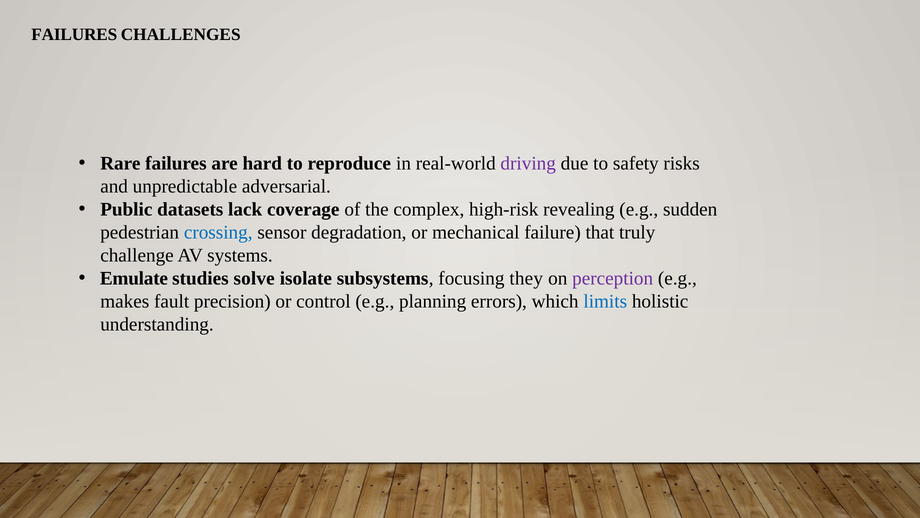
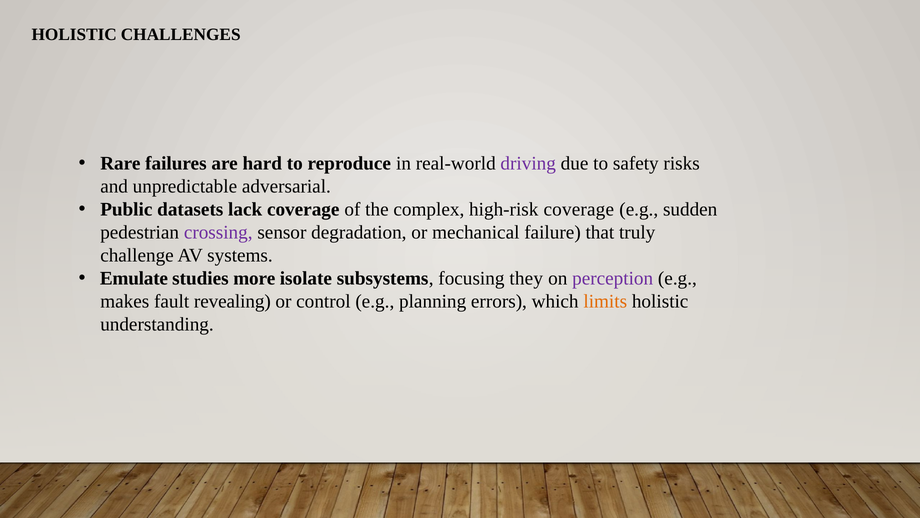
FAILURES at (74, 35): FAILURES -> HOLISTIC
high-risk revealing: revealing -> coverage
crossing colour: blue -> purple
solve: solve -> more
precision: precision -> revealing
limits colour: blue -> orange
